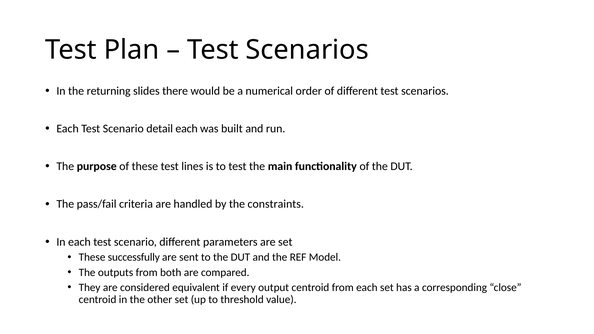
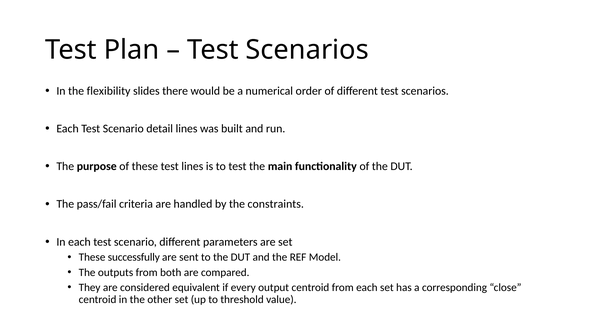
returning: returning -> flexibility
detail each: each -> lines
